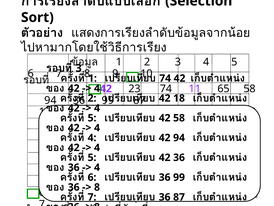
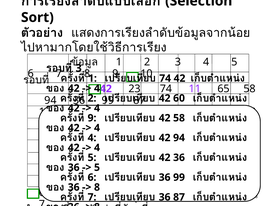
18: 18 -> 60
5 at (92, 118): 5 -> 9
4 at (97, 167): 4 -> 5
